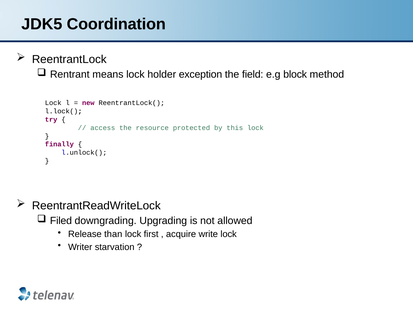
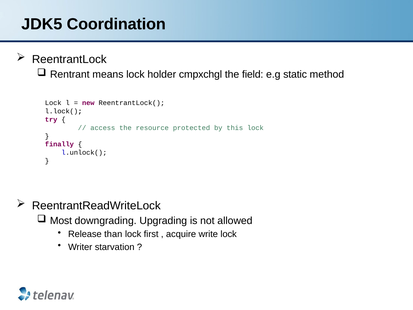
exception: exception -> cmpxchgl
block: block -> static
Filed: Filed -> Most
